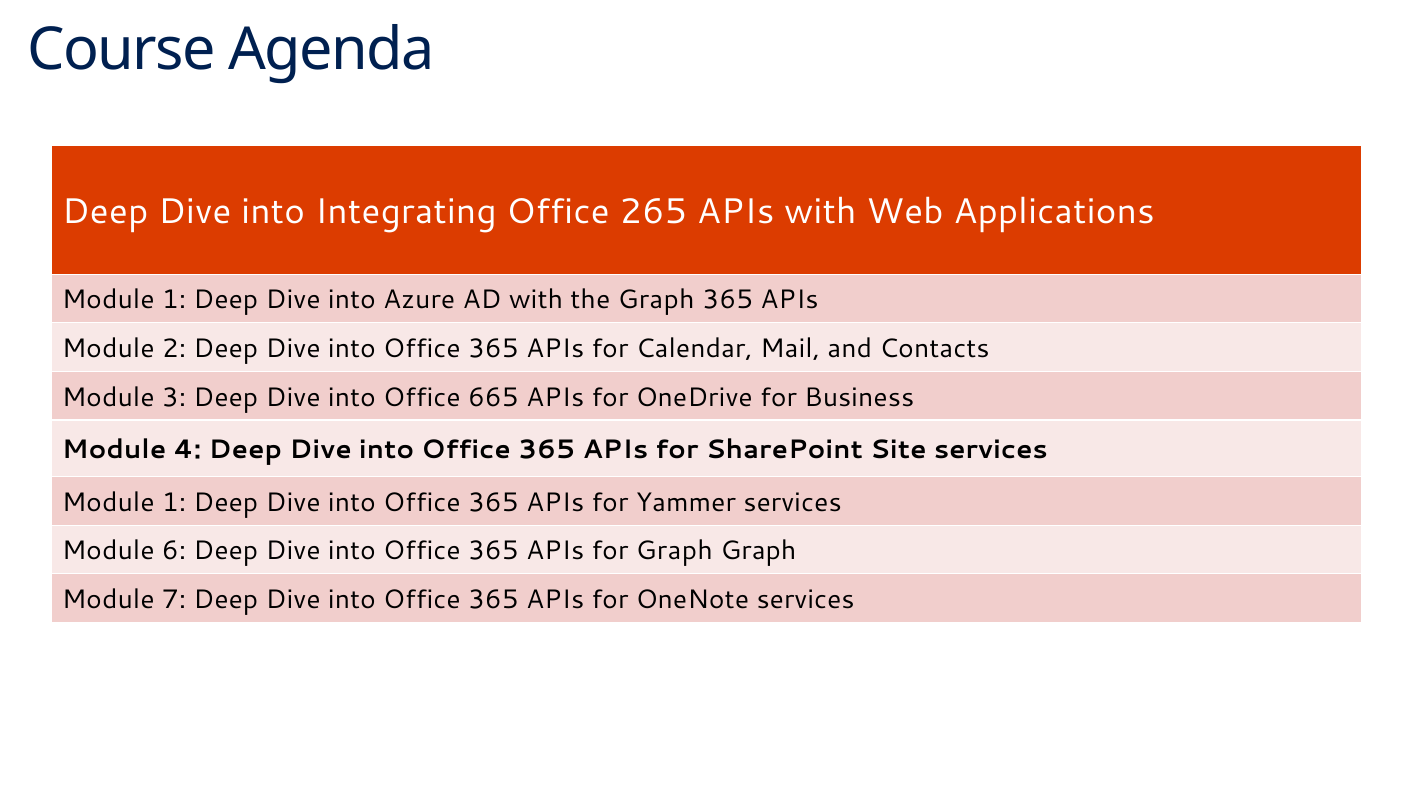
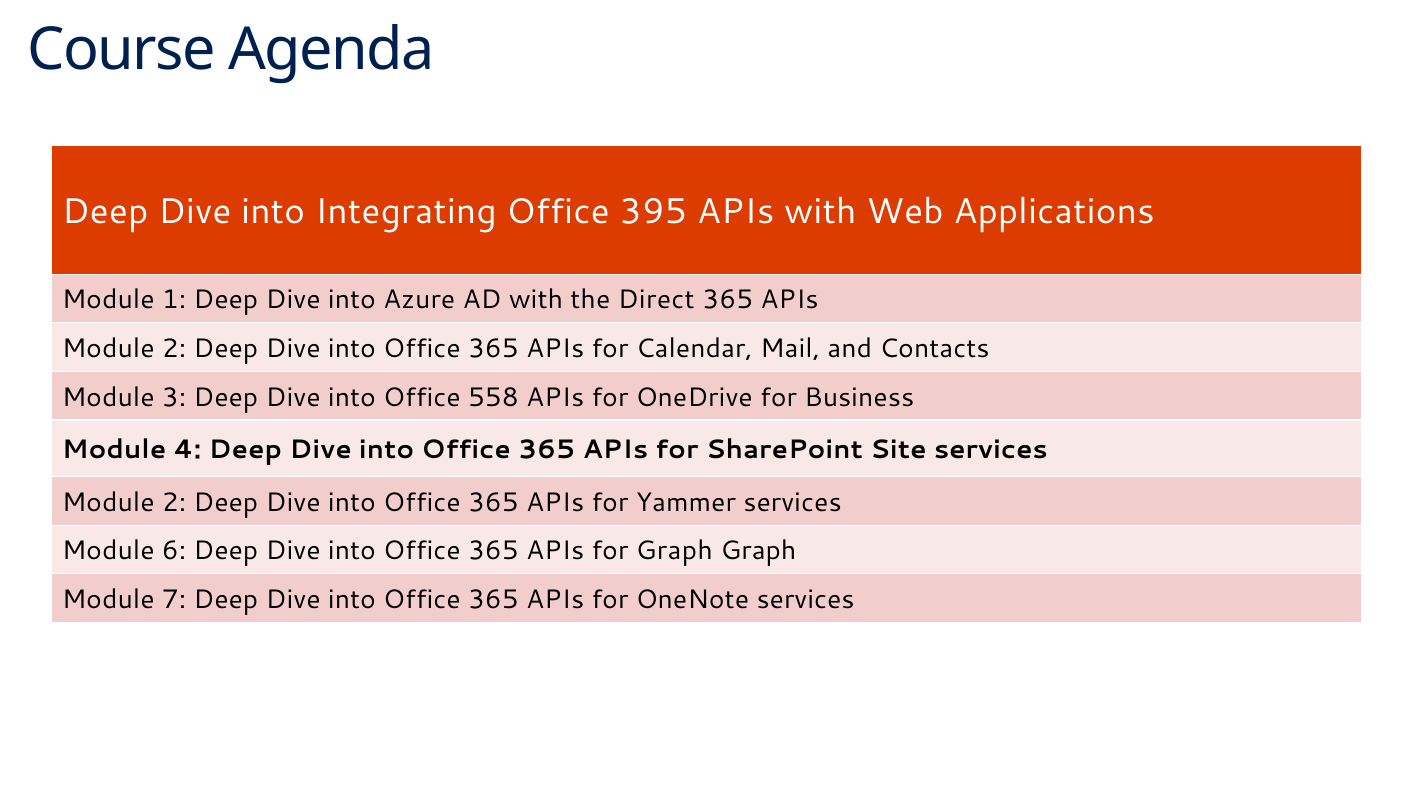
265: 265 -> 395
the Graph: Graph -> Direct
665: 665 -> 558
1 at (174, 503): 1 -> 2
